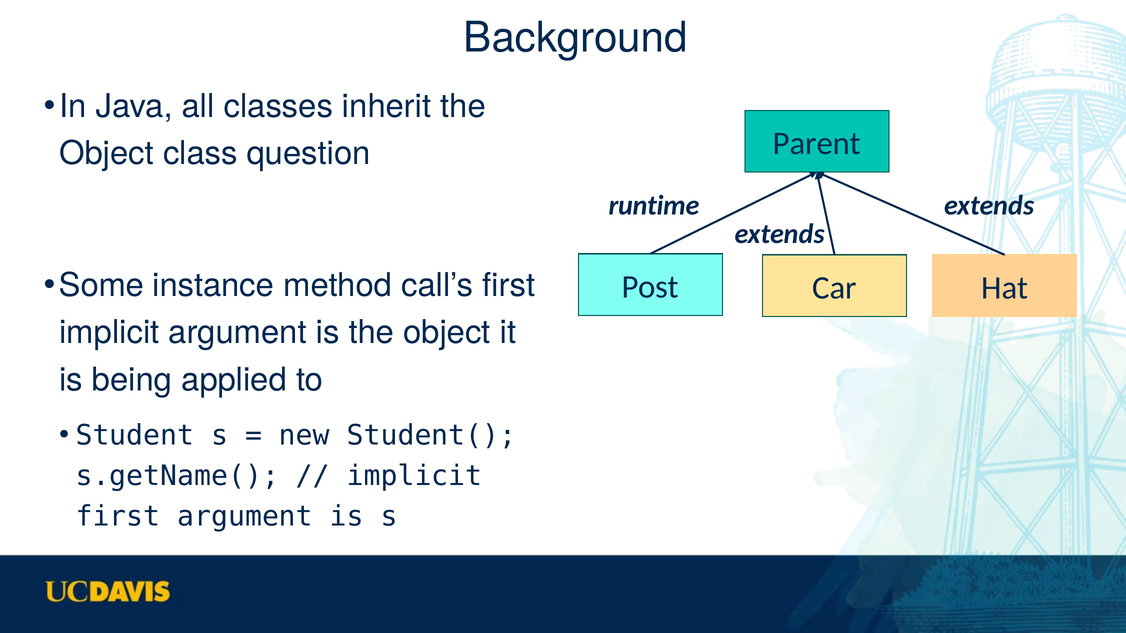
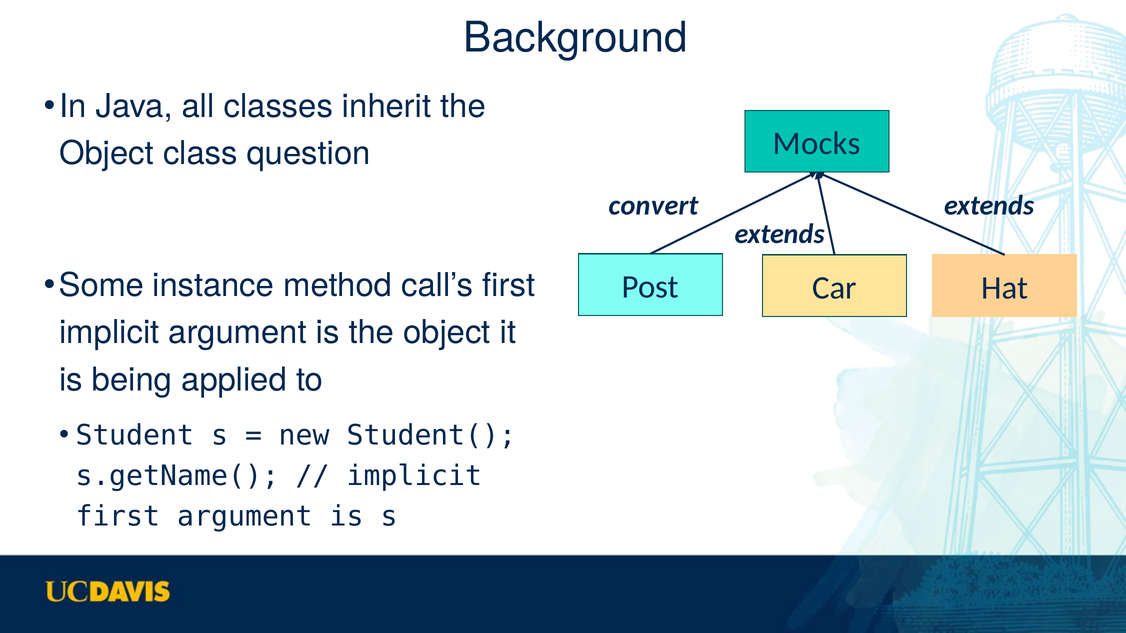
Parent: Parent -> Mocks
runtime: runtime -> convert
